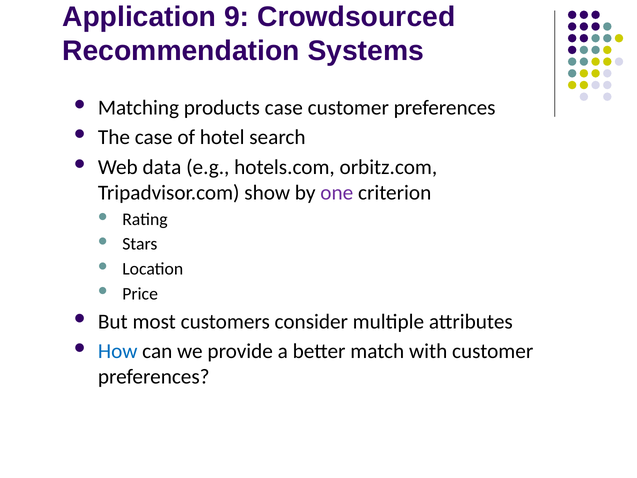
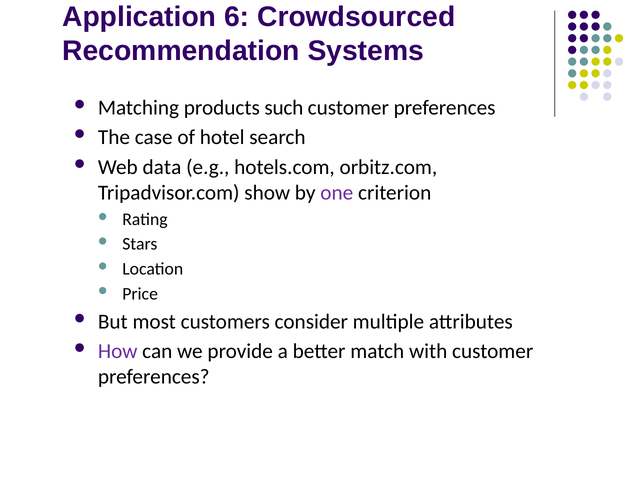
9: 9 -> 6
products case: case -> such
How colour: blue -> purple
